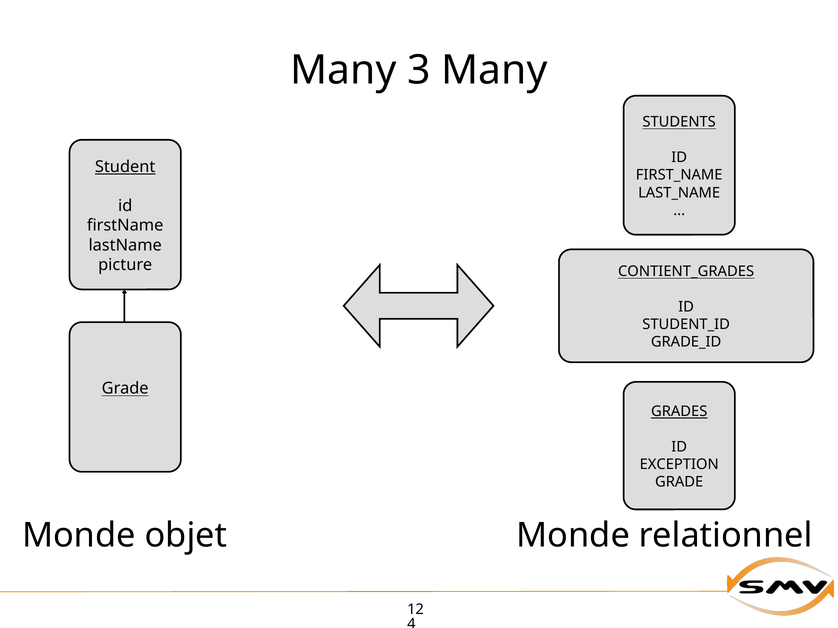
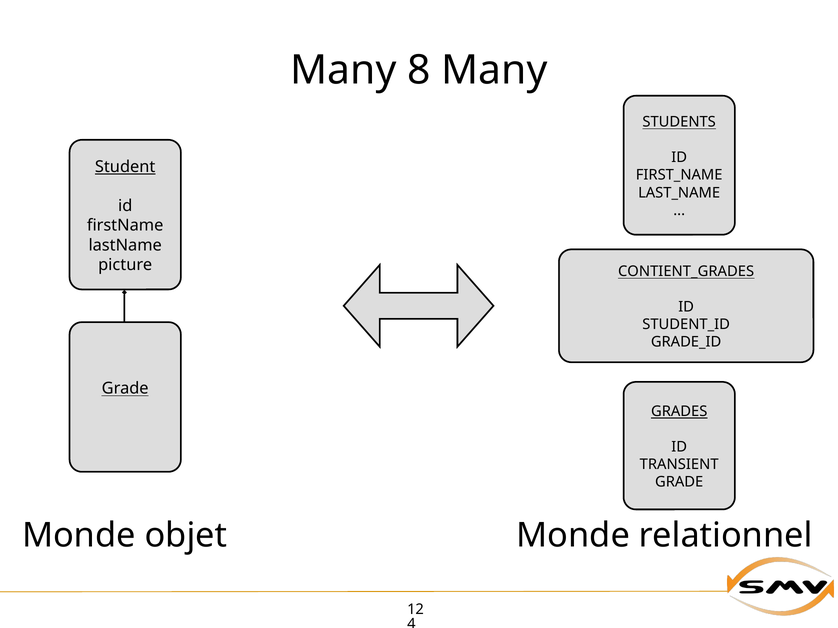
3: 3 -> 8
EXCEPTION: EXCEPTION -> TRANSIENT
